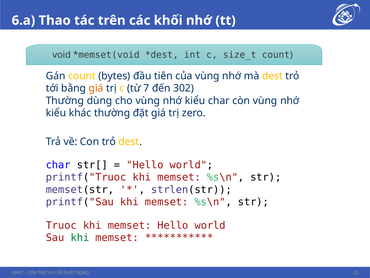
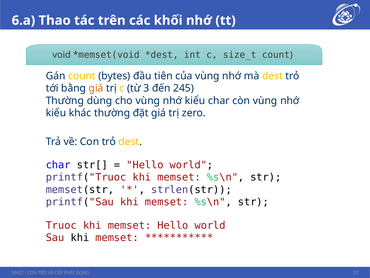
7: 7 -> 3
302: 302 -> 245
khi at (80, 237) colour: green -> black
